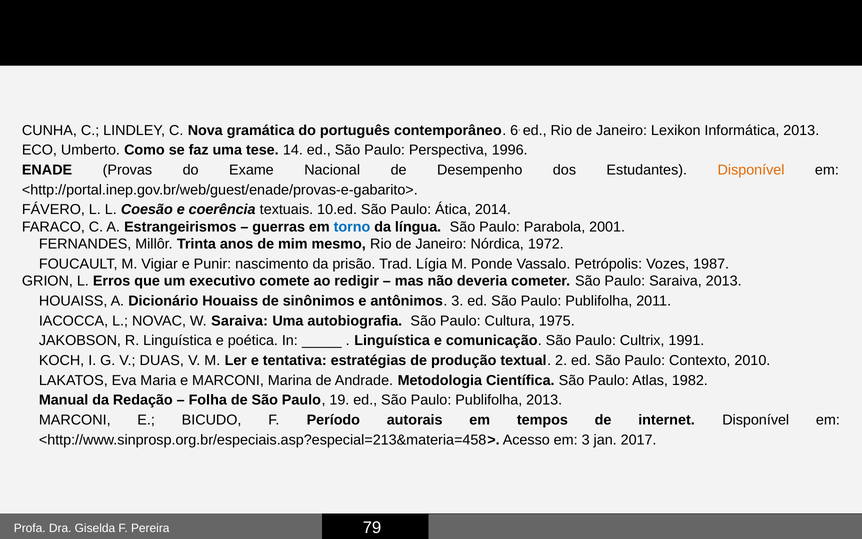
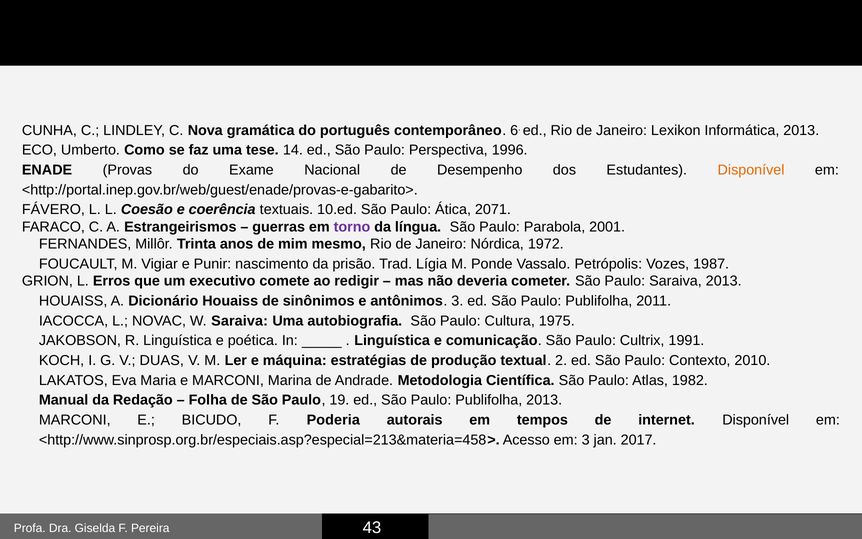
2014: 2014 -> 2071
torno colour: blue -> purple
tentativa: tentativa -> máquina
Período: Período -> Poderia
79: 79 -> 43
